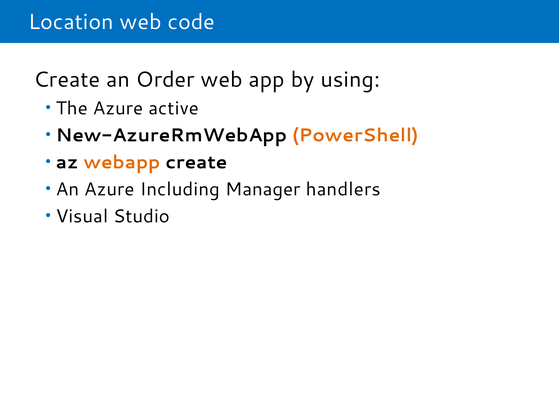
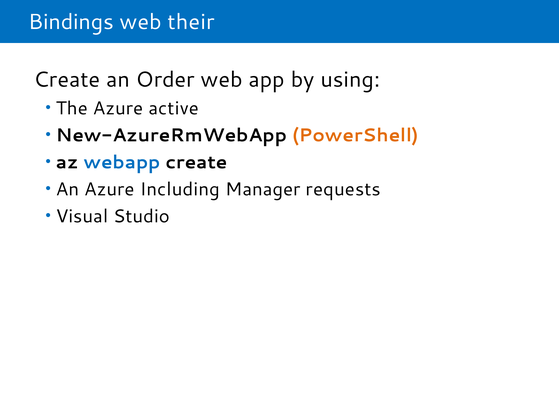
Location: Location -> Bindings
code: code -> their
webapp colour: orange -> blue
handlers: handlers -> requests
